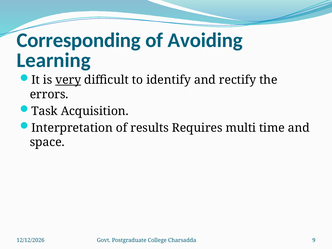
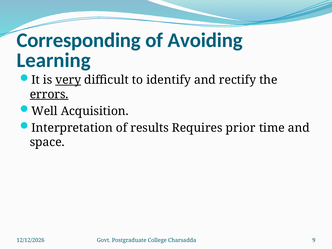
errors underline: none -> present
Task: Task -> Well
multi: multi -> prior
